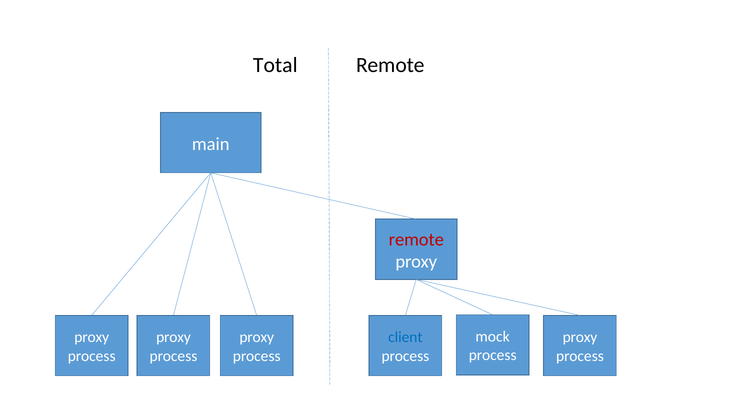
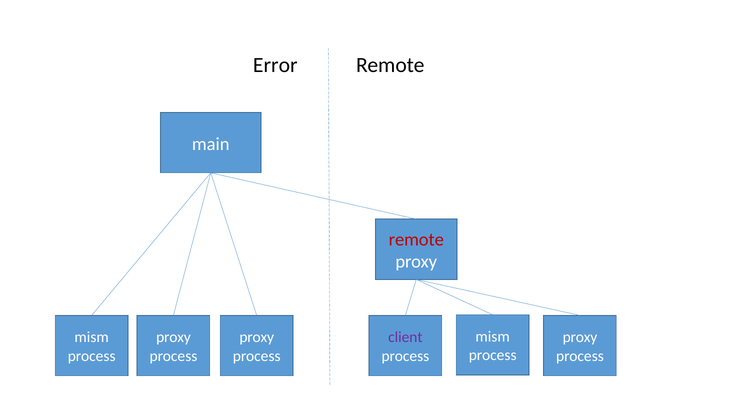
Total: Total -> Error
mock at (493, 337): mock -> mism
proxy at (92, 337): proxy -> mism
client colour: blue -> purple
